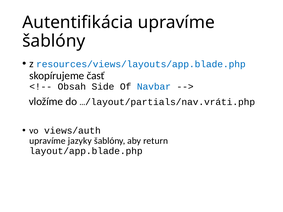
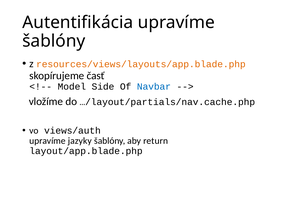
resources/views/layouts/app.blade.php colour: blue -> orange
Obsah: Obsah -> Model
…/layout/partials/nav.vráti.php: …/layout/partials/nav.vráti.php -> …/layout/partials/nav.cache.php
